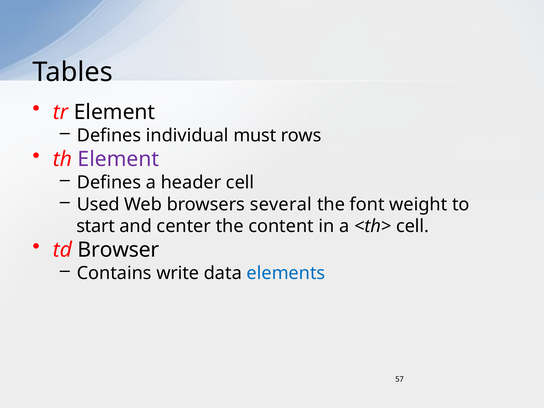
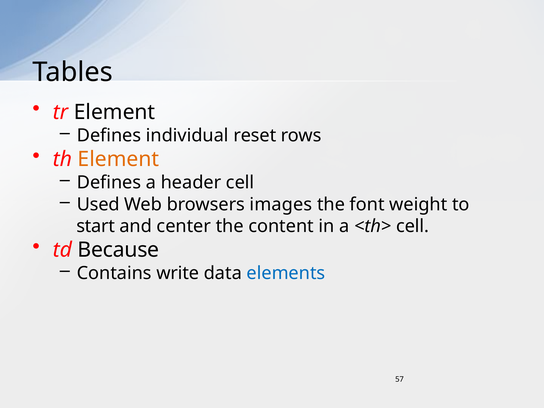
must: must -> reset
Element at (118, 159) colour: purple -> orange
several: several -> images
Browser: Browser -> Because
